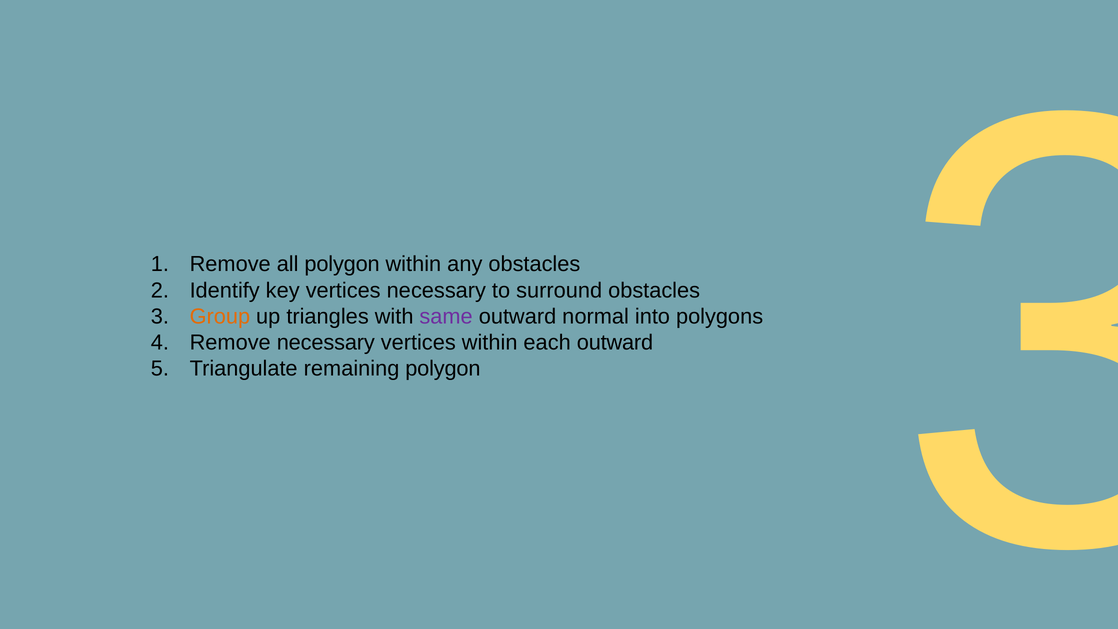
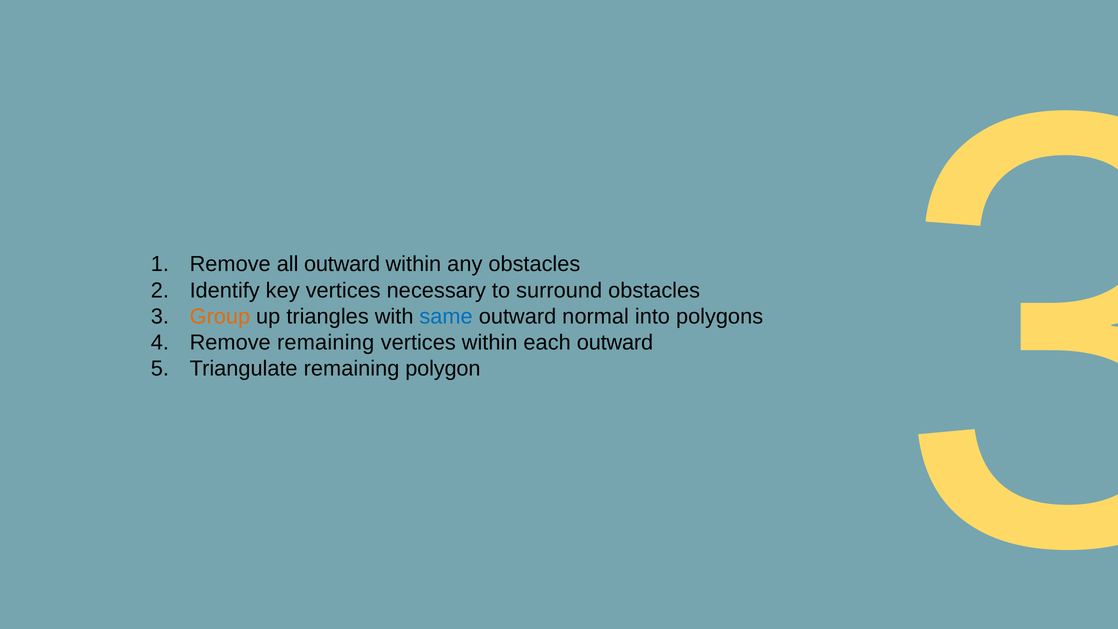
all polygon: polygon -> outward
same colour: purple -> blue
Remove necessary: necessary -> remaining
